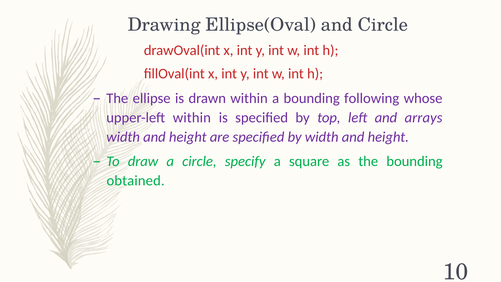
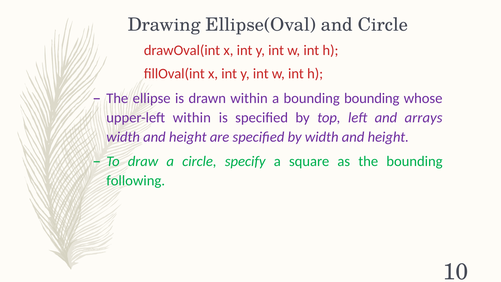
bounding following: following -> bounding
obtained: obtained -> following
